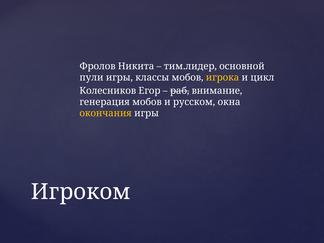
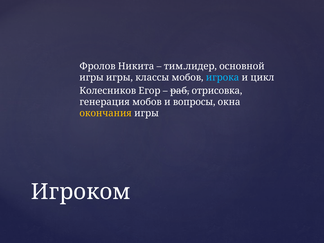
пули at (91, 77): пули -> игры
игрока colour: yellow -> light blue
внимание: внимание -> отрисовка
русском: русском -> вопросы
